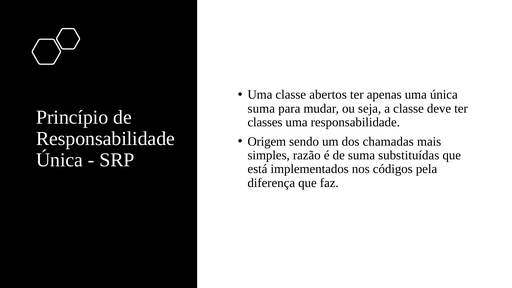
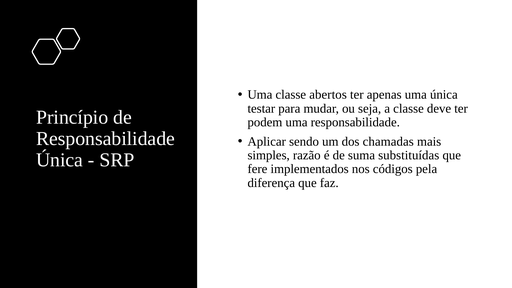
suma at (261, 108): suma -> testar
classes: classes -> podem
Origem: Origem -> Aplicar
está: está -> fere
